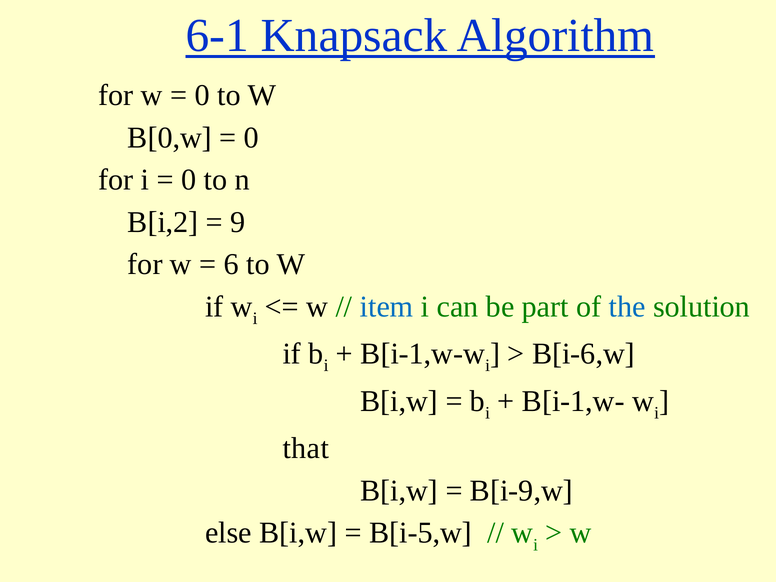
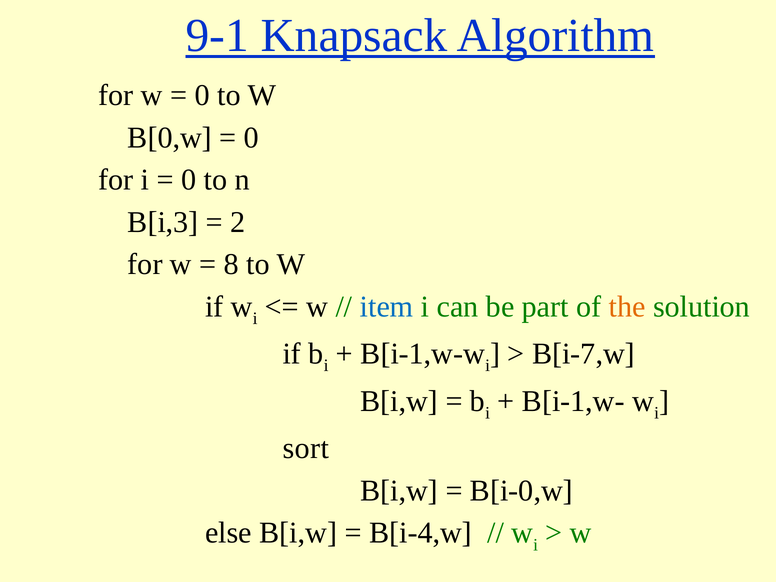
6-1: 6-1 -> 9-1
B[i,2: B[i,2 -> B[i,3
9: 9 -> 2
6: 6 -> 8
the colour: blue -> orange
B[i-6,w: B[i-6,w -> B[i-7,w
that: that -> sort
B[i-9,w: B[i-9,w -> B[i-0,w
B[i-5,w: B[i-5,w -> B[i-4,w
